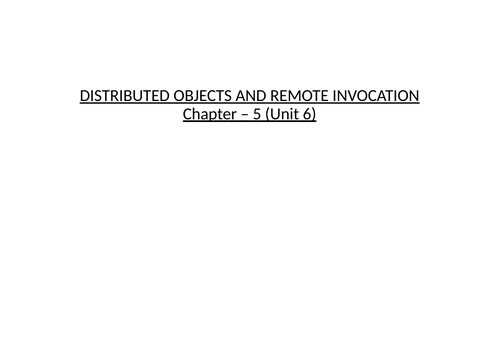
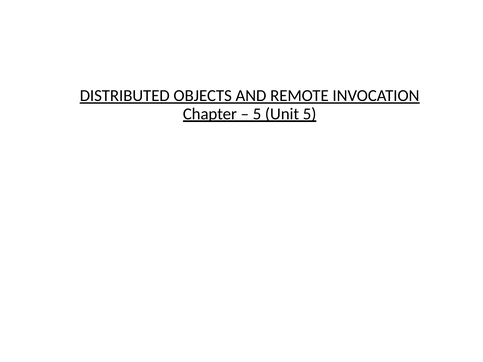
Unit 6: 6 -> 5
